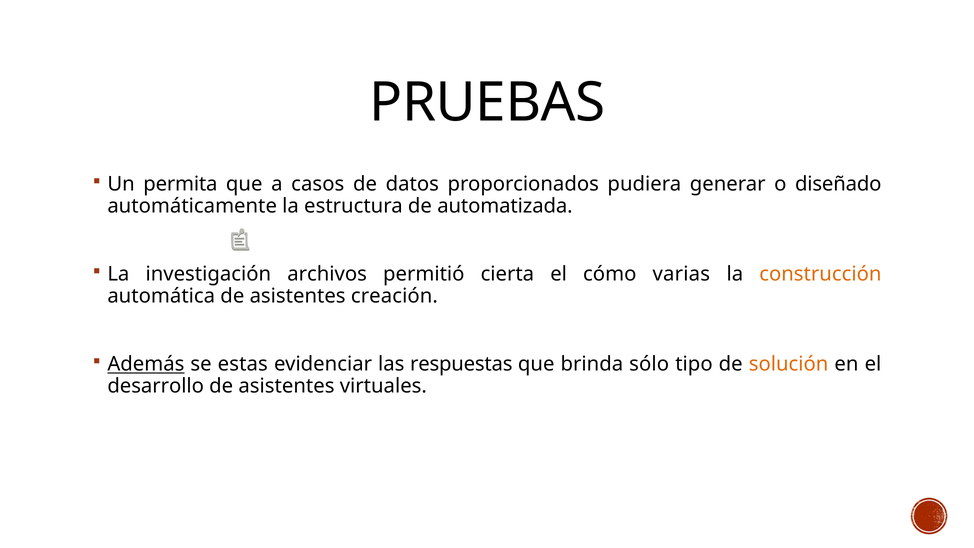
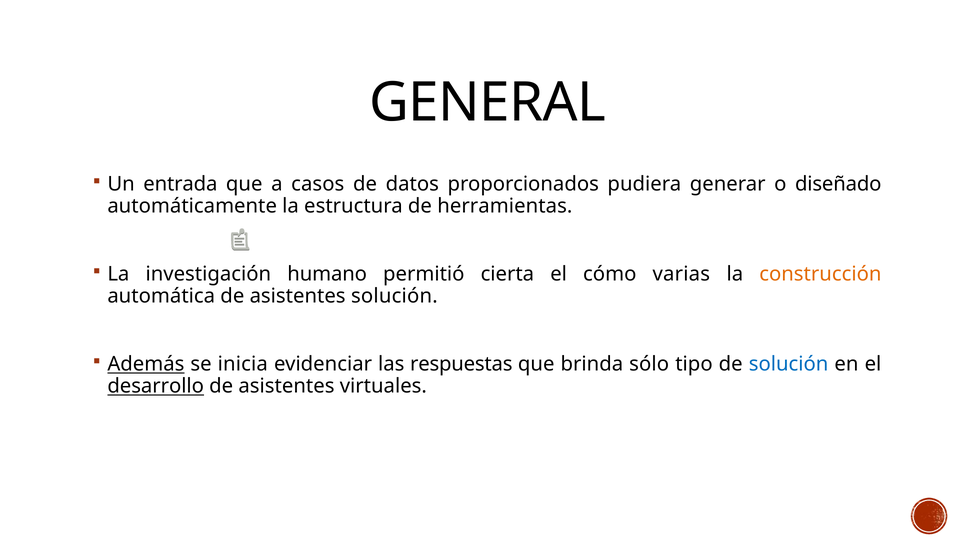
PRUEBAS: PRUEBAS -> GENERAL
permita: permita -> entrada
automatizada: automatizada -> herramientas
archivos: archivos -> humano
asistentes creación: creación -> solución
estas: estas -> inicia
solución at (789, 364) colour: orange -> blue
desarrollo underline: none -> present
